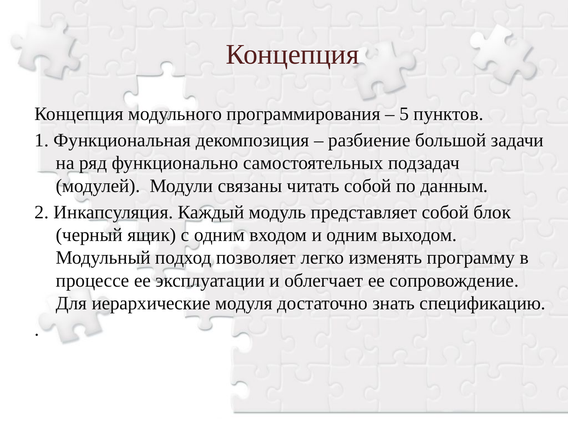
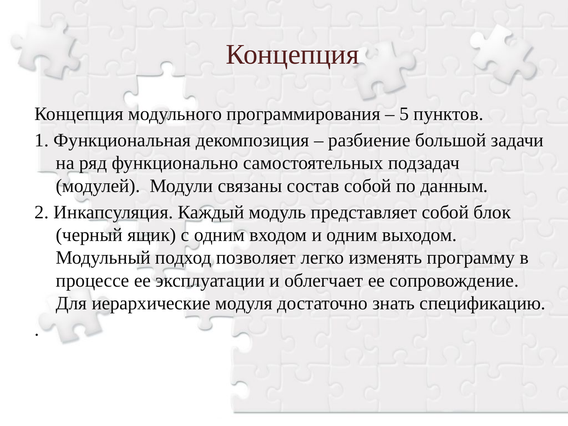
читать: читать -> состав
